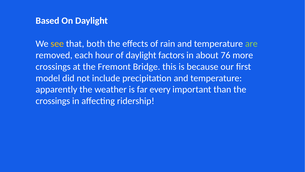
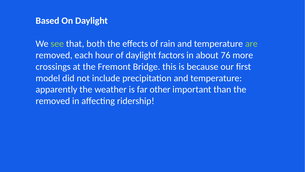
see colour: yellow -> light green
every: every -> other
crossings at (53, 101): crossings -> removed
